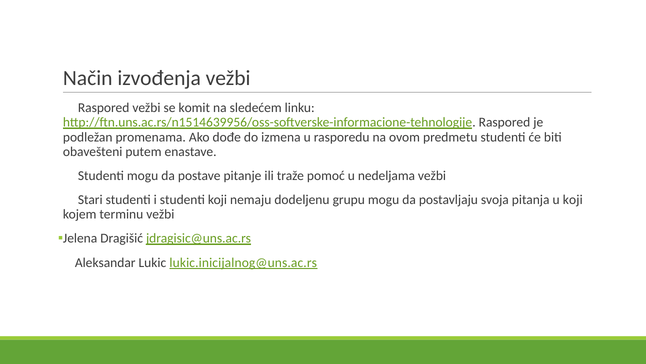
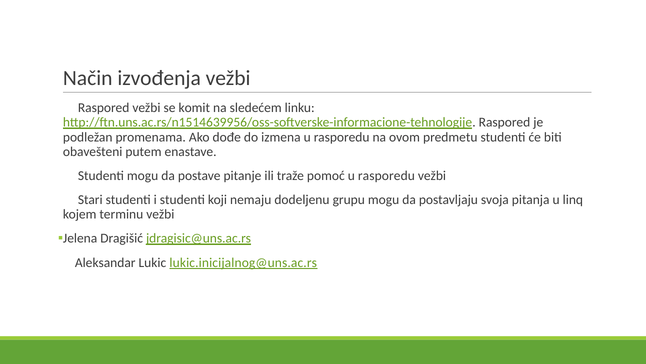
pomoć u nedeljama: nedeljama -> rasporedu
u koji: koji -> linq
